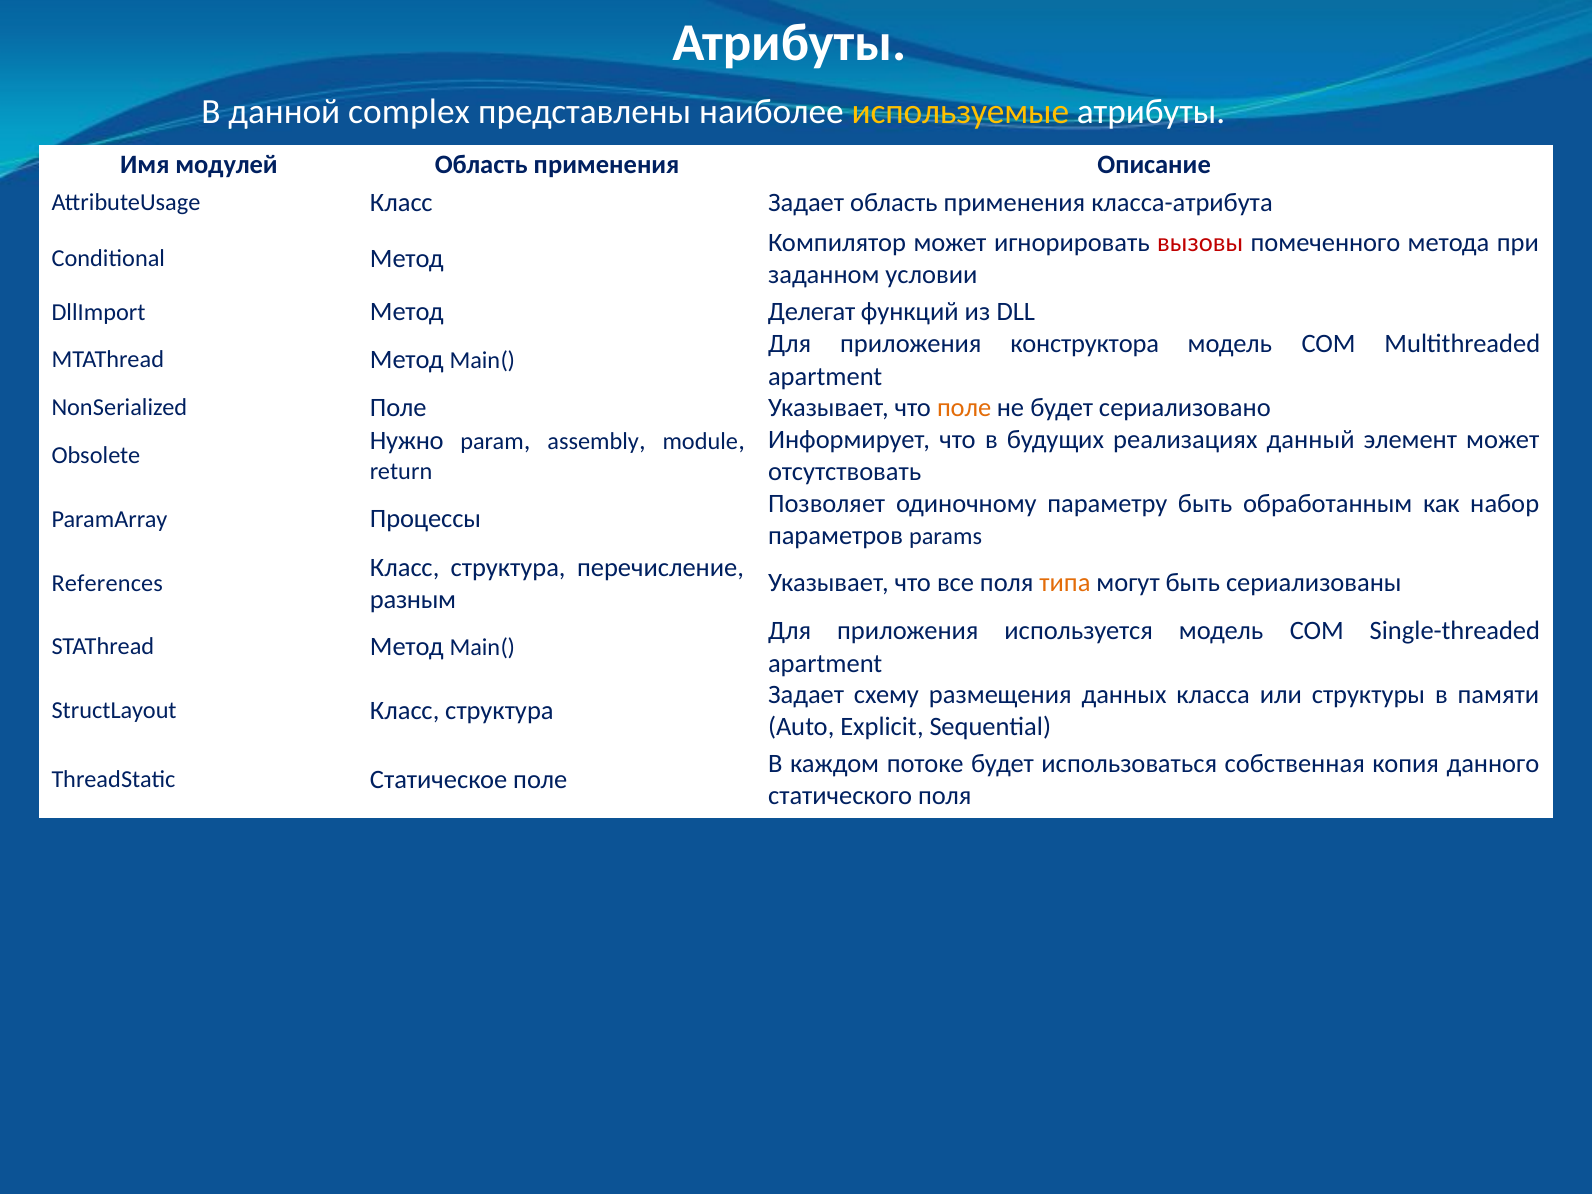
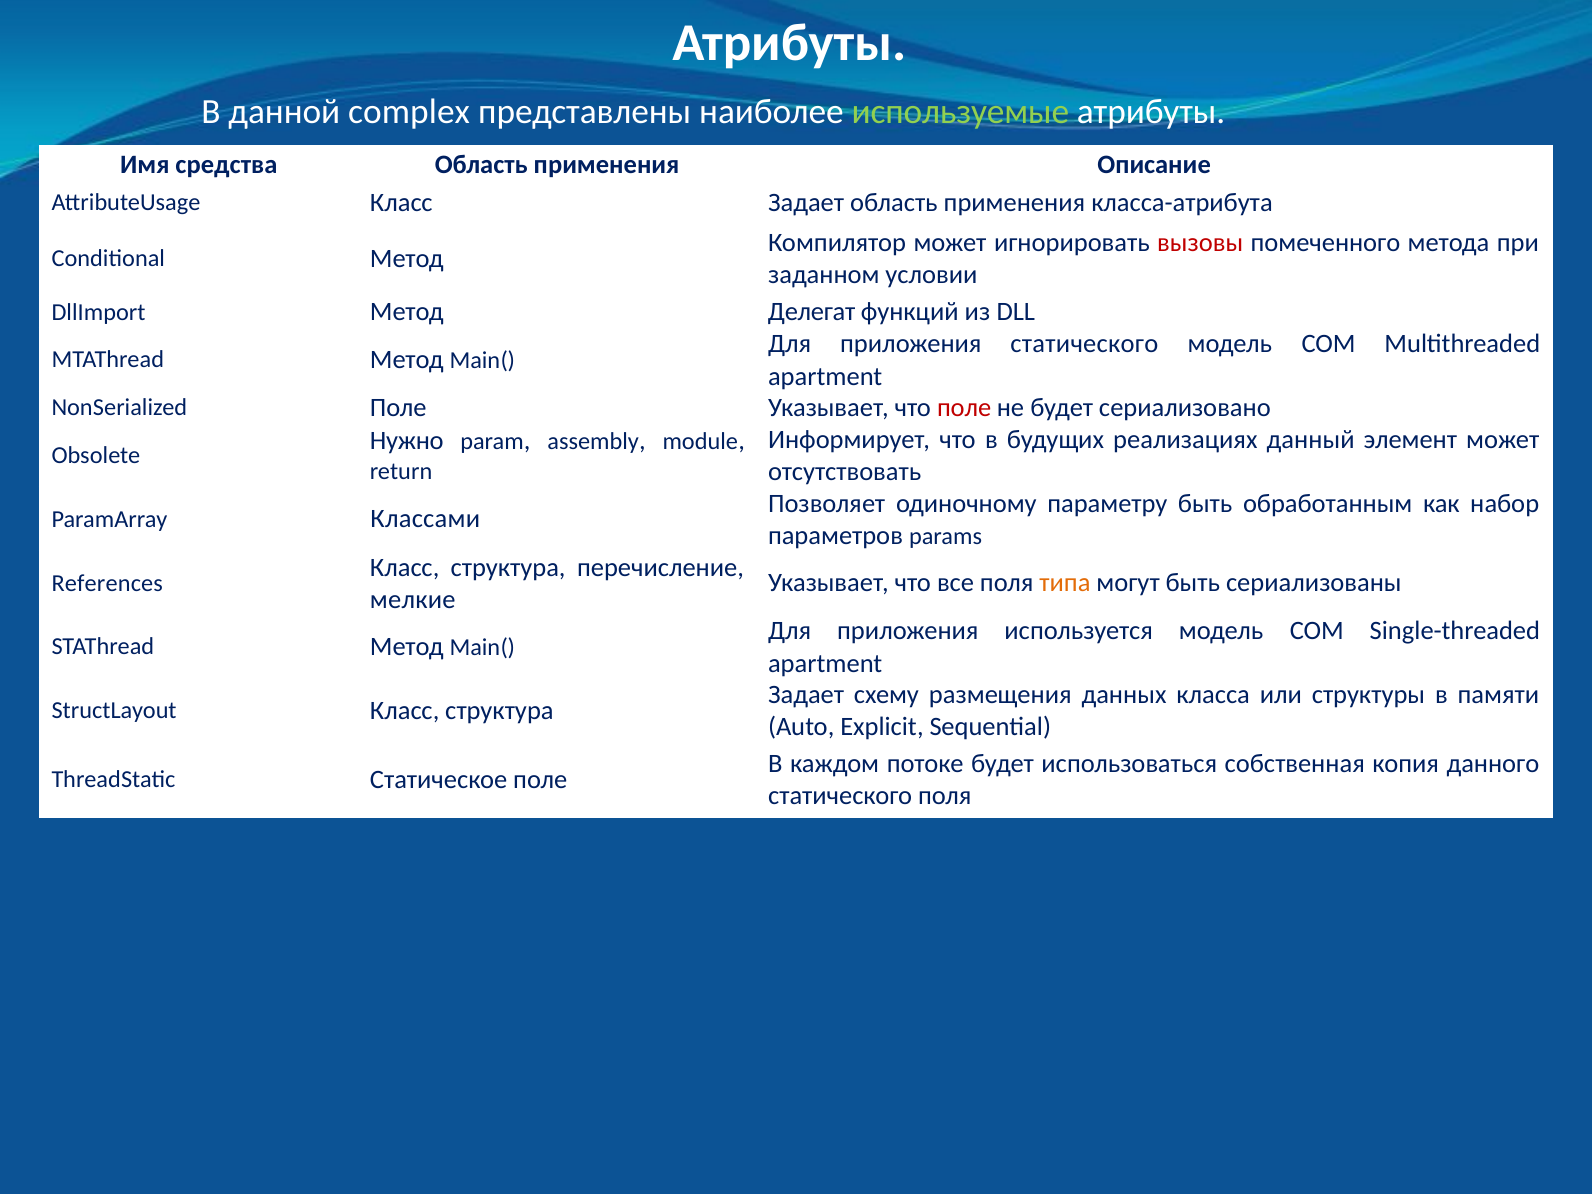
используемые colour: yellow -> light green
модулей: модулей -> средства
приложения конструктора: конструктора -> статического
поле at (964, 408) colour: orange -> red
Процессы: Процессы -> Классами
разным: разным -> мелкие
